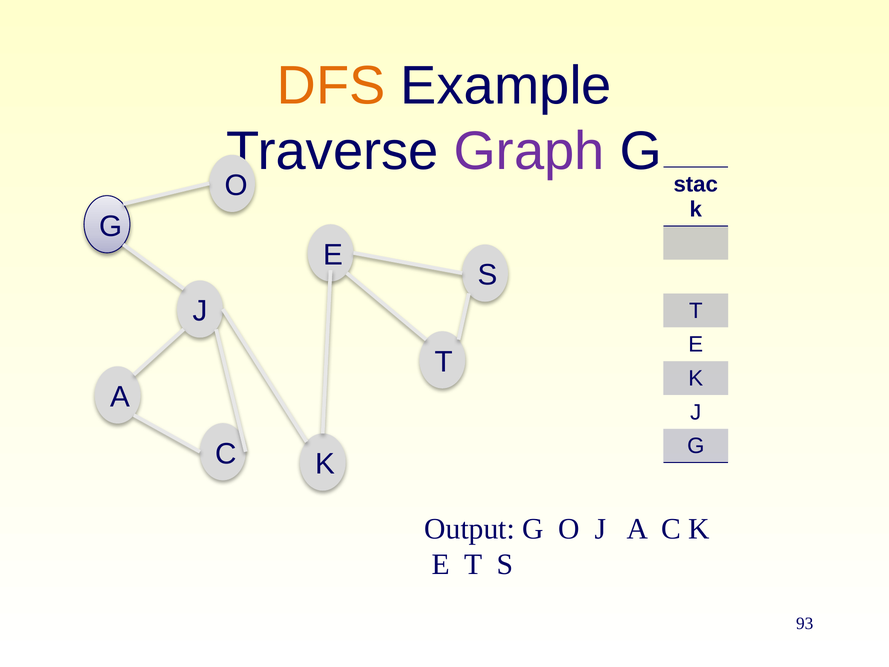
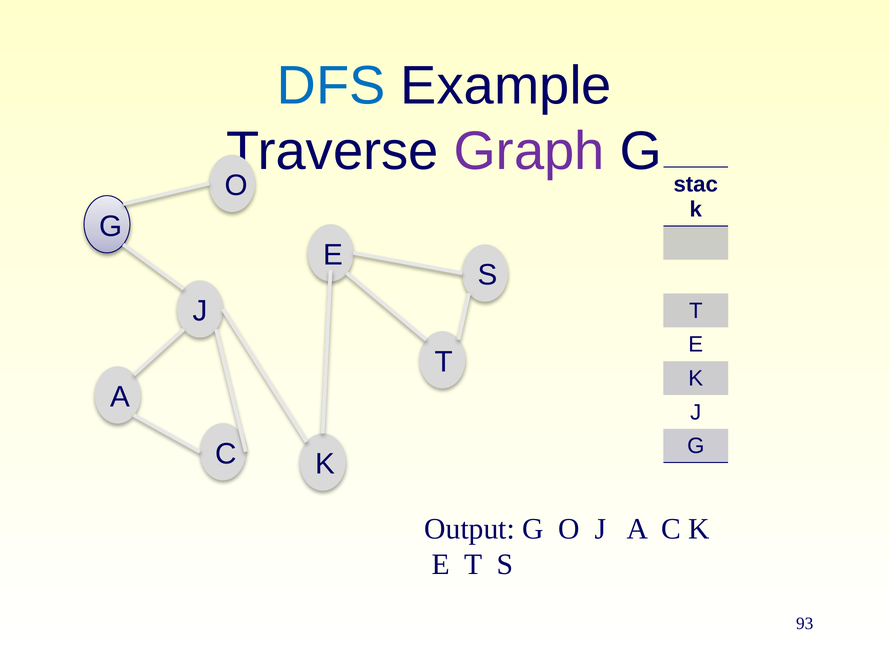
DFS colour: orange -> blue
